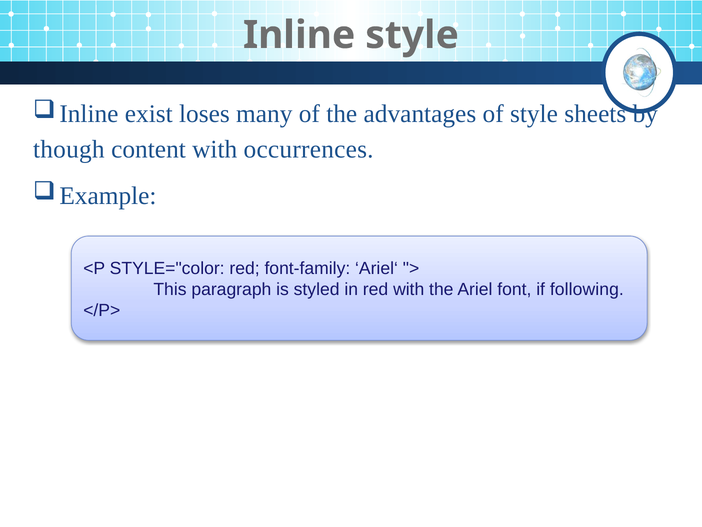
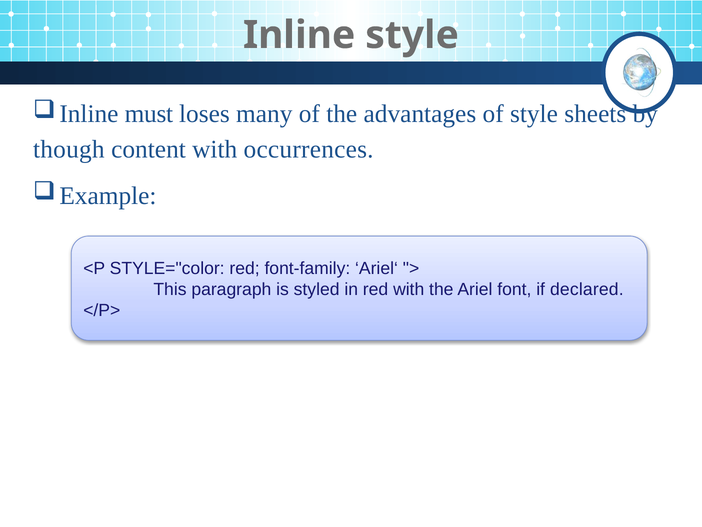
exist: exist -> must
following: following -> declared
